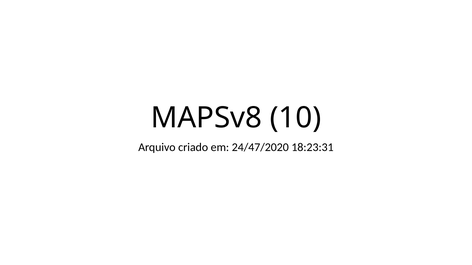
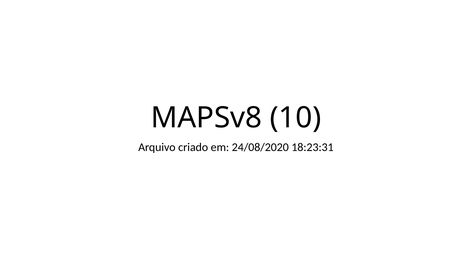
24/47/2020: 24/47/2020 -> 24/08/2020
